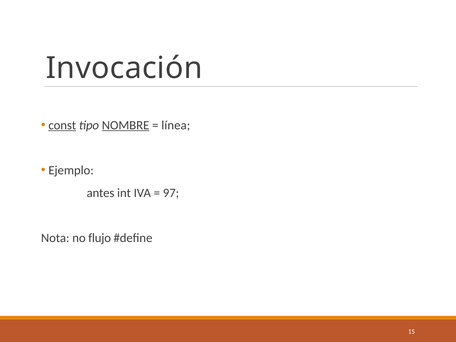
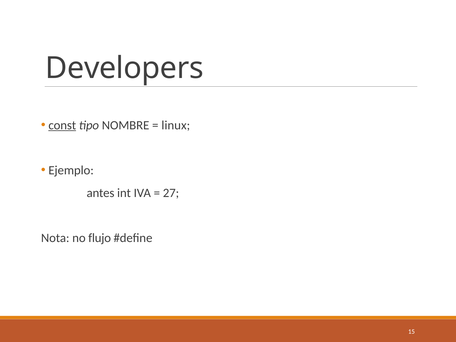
Invocación: Invocación -> Developers
NOMBRE underline: present -> none
línea: línea -> linux
97: 97 -> 27
